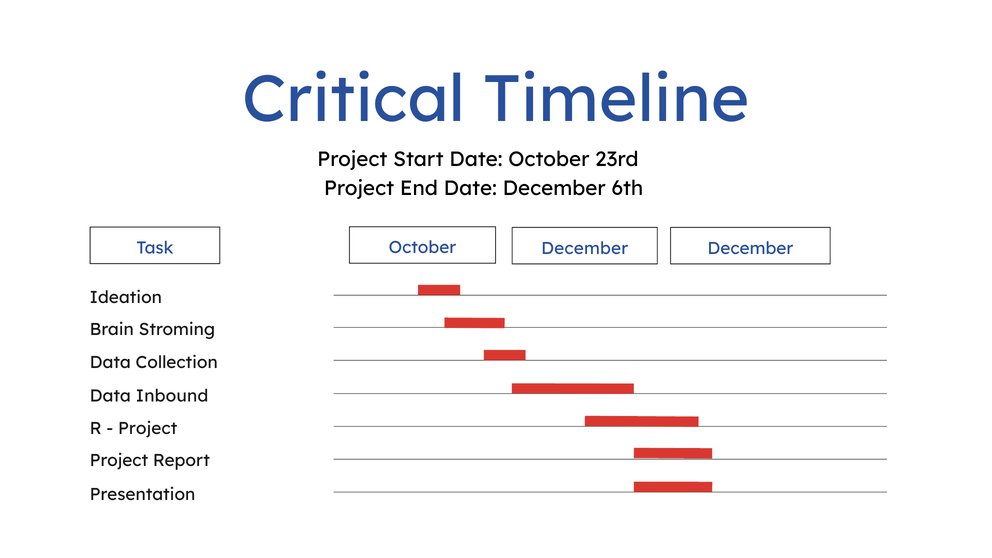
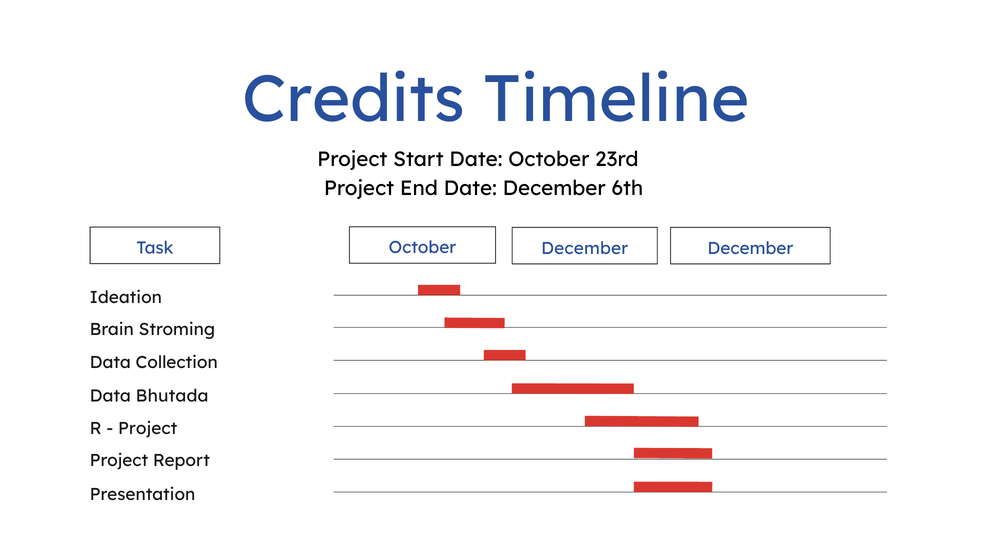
Critical: Critical -> Credits
Inbound: Inbound -> Bhutada
